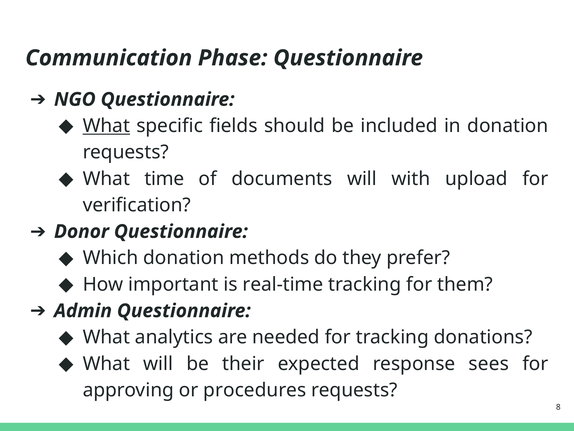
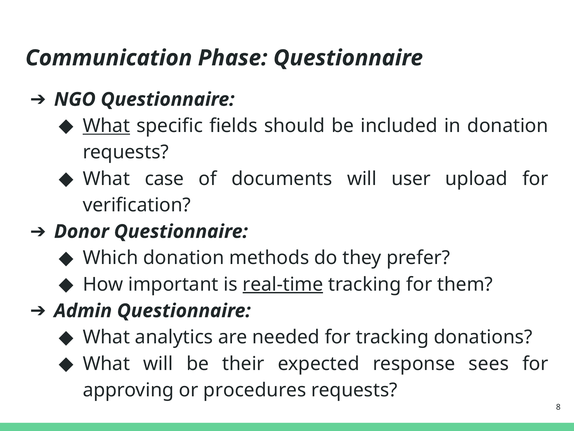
time: time -> case
with: with -> user
real-time underline: none -> present
